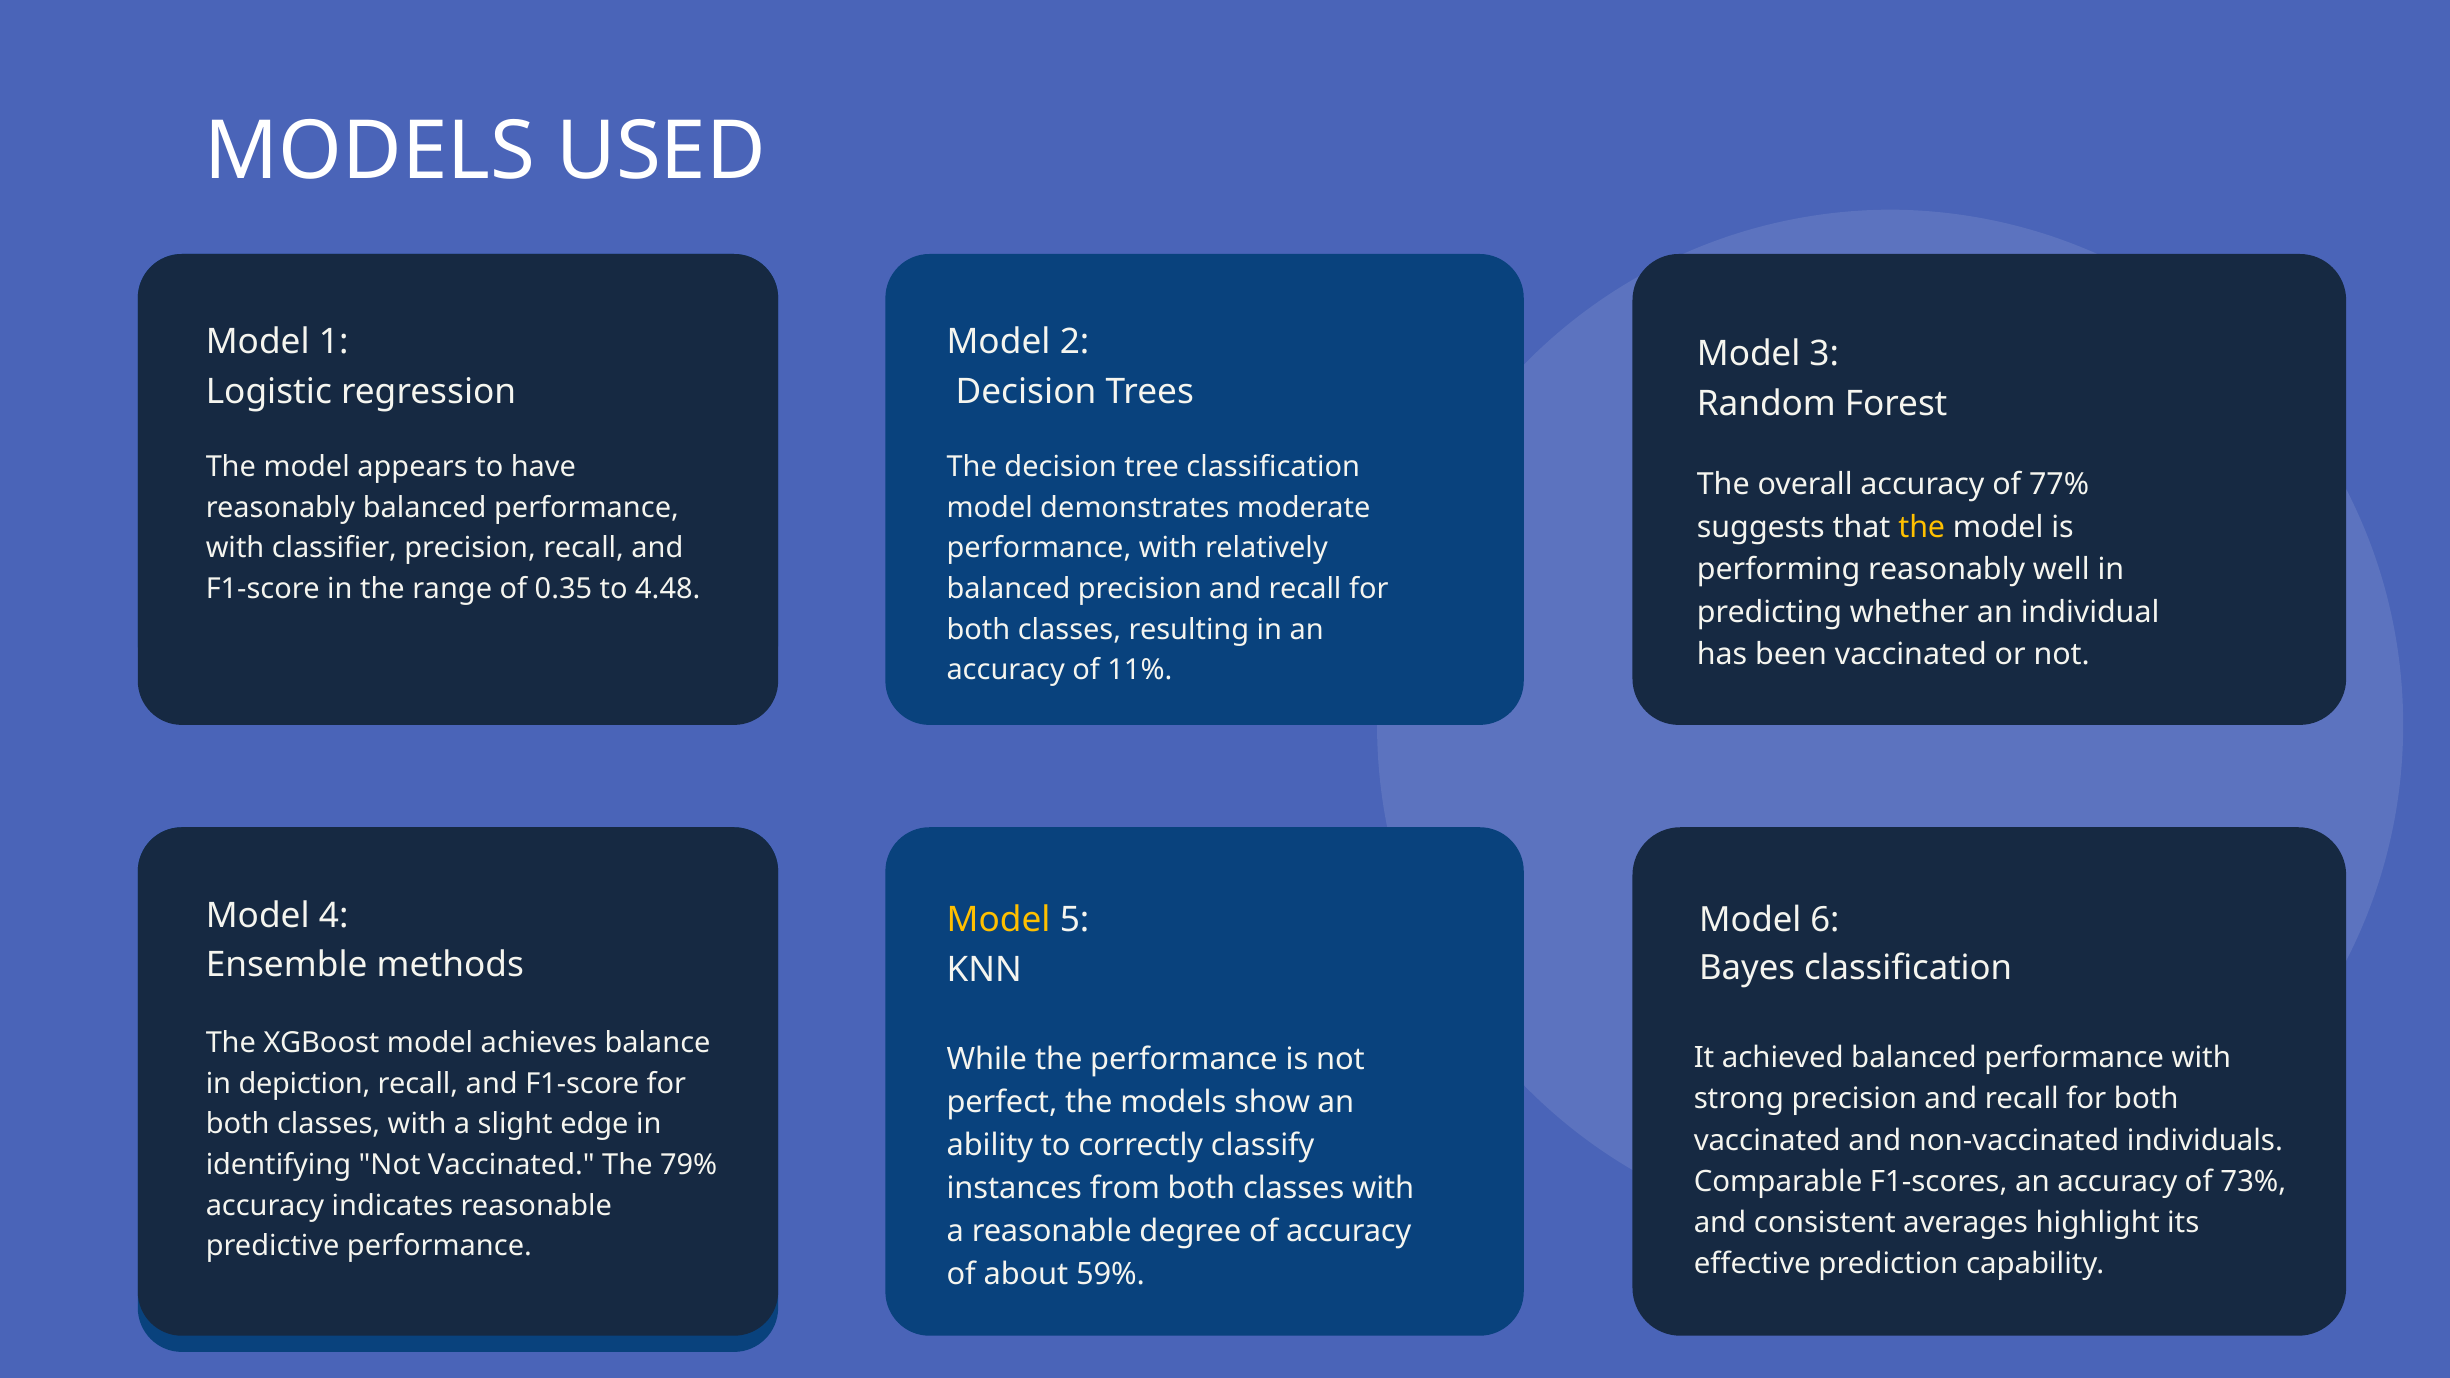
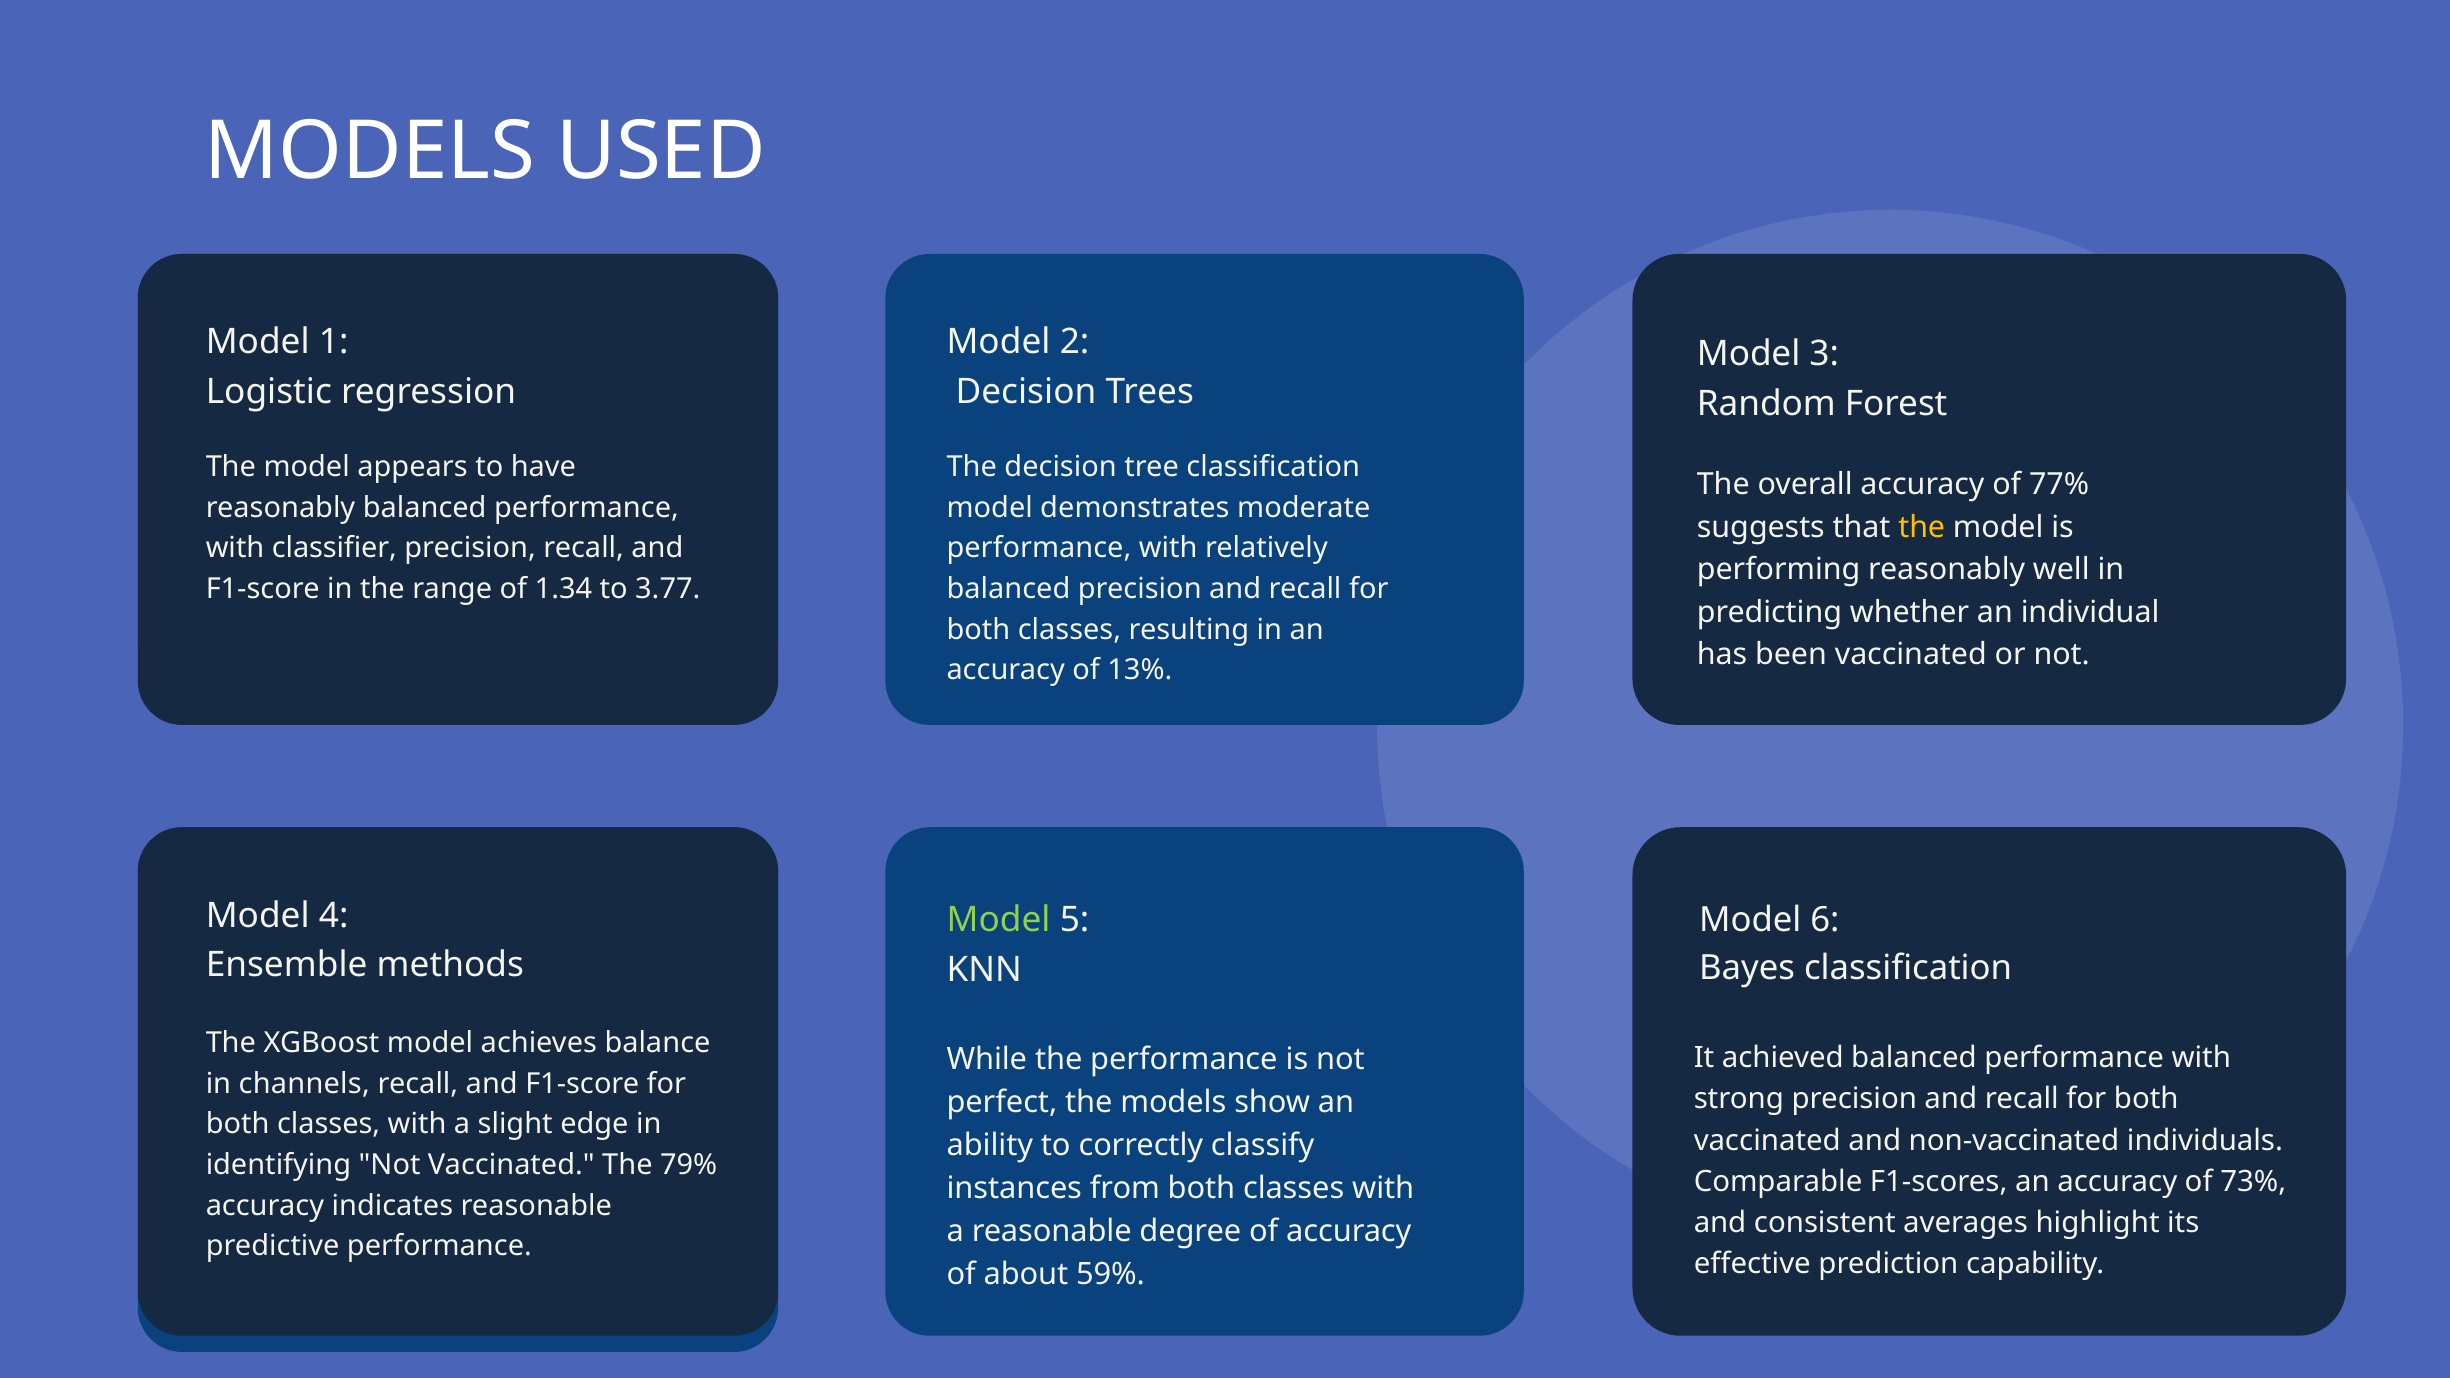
0.35: 0.35 -> 1.34
4.48: 4.48 -> 3.77
11%: 11% -> 13%
Model at (999, 920) colour: yellow -> light green
depiction: depiction -> channels
